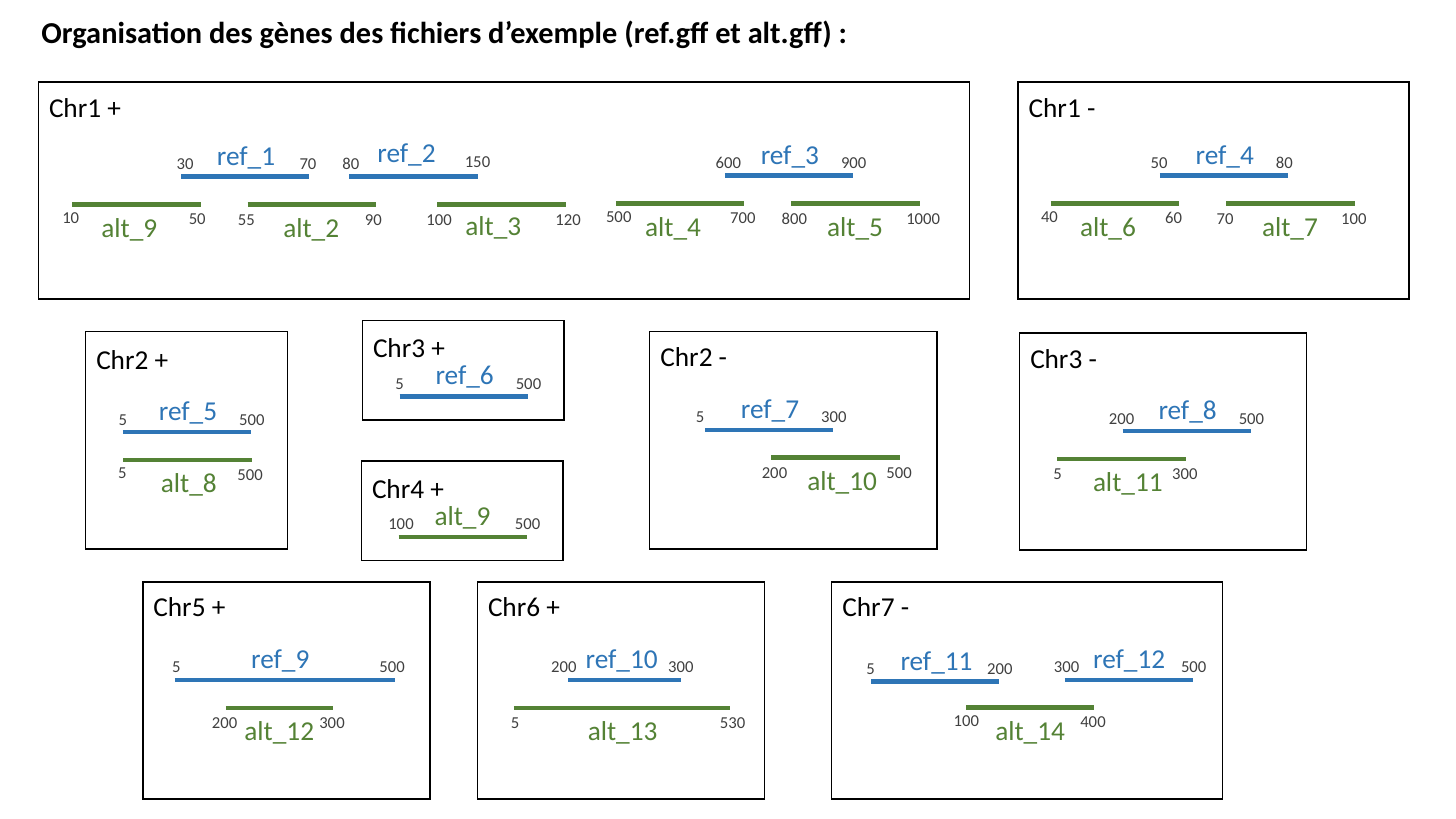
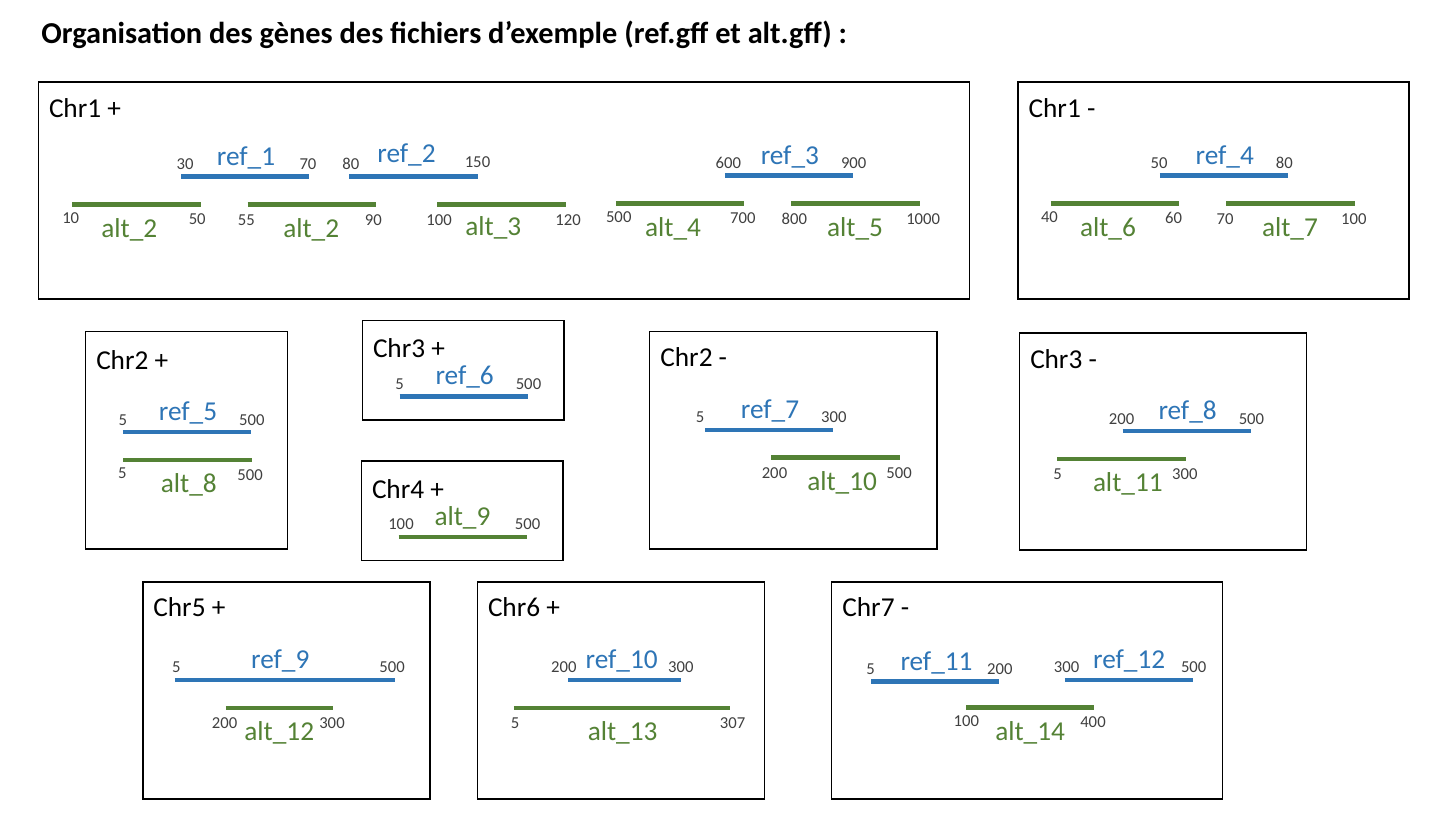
alt_9 at (129, 228): alt_9 -> alt_2
530: 530 -> 307
